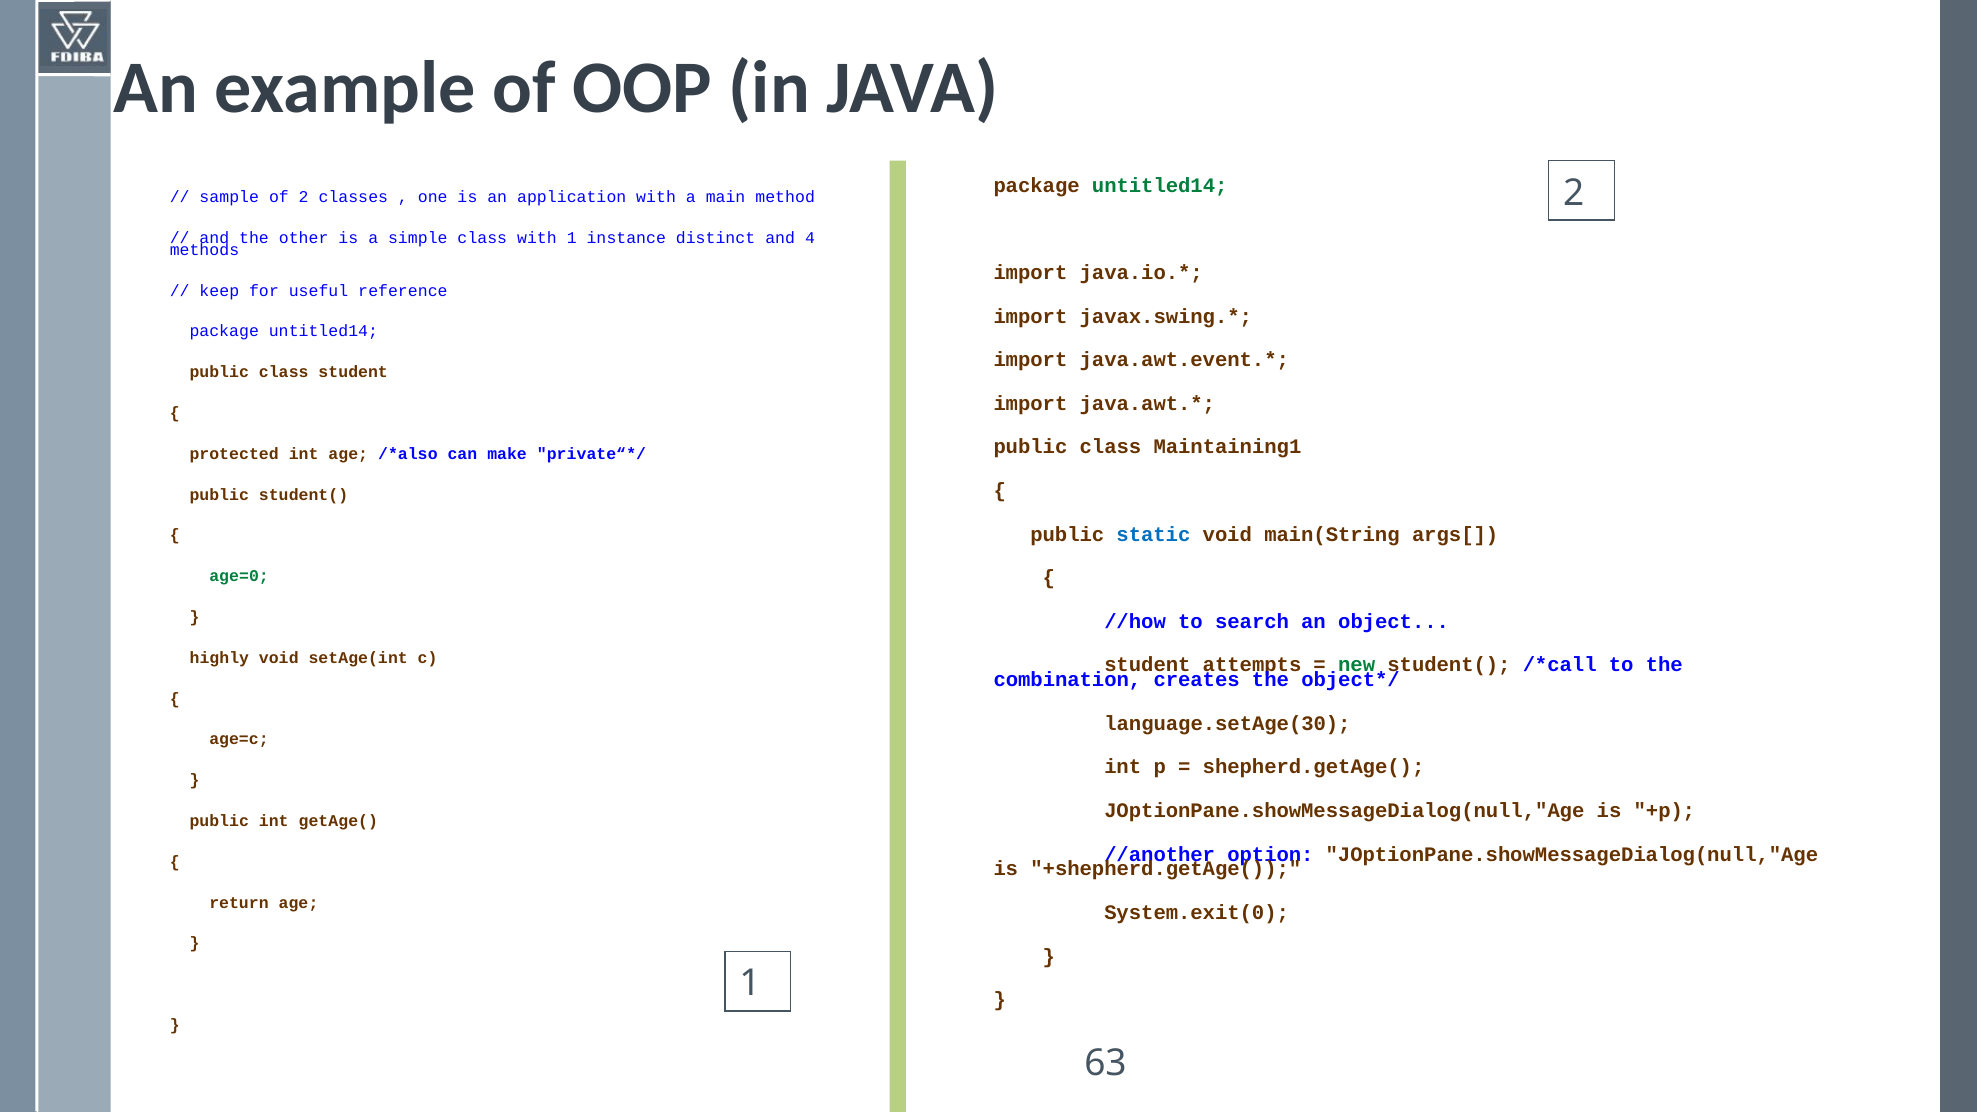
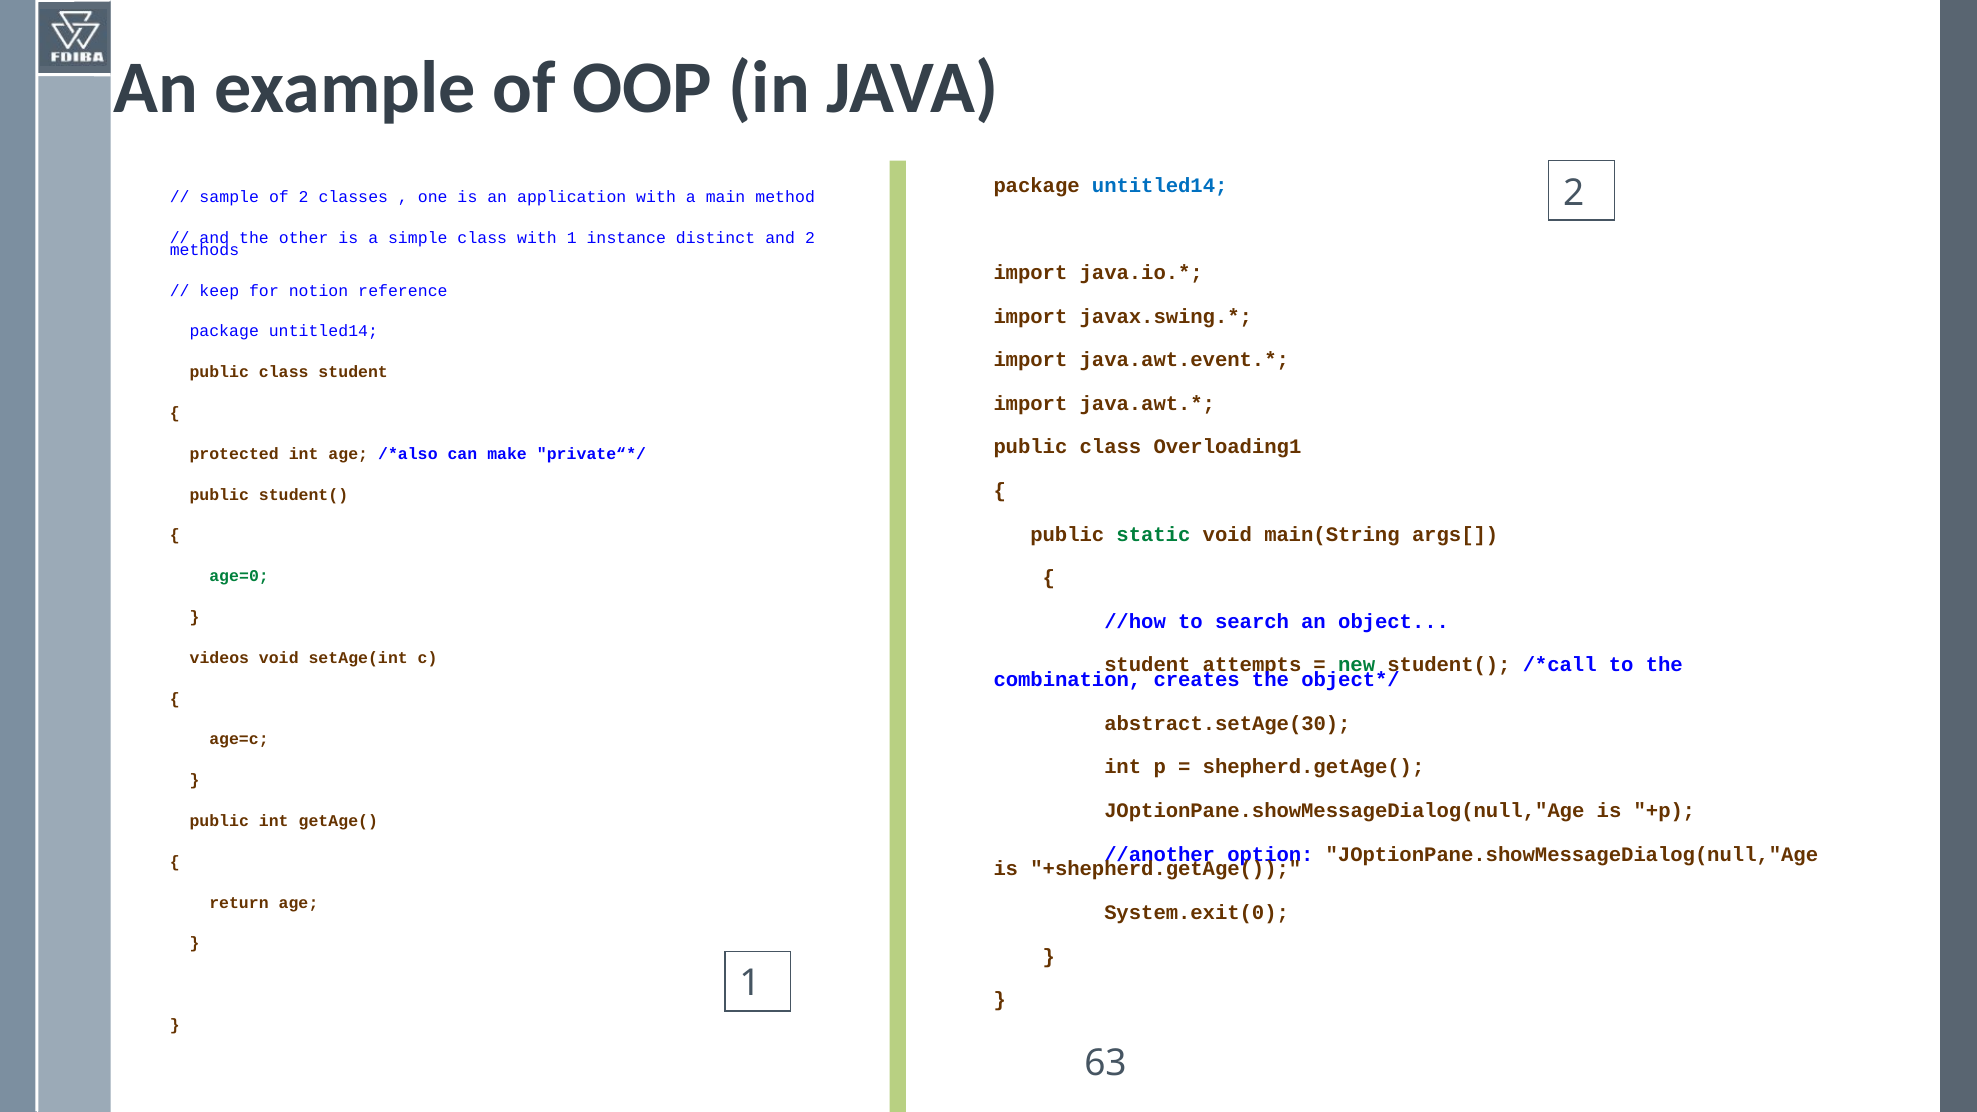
untitled14 at (1160, 186) colour: green -> blue
and 4: 4 -> 2
useful: useful -> notion
Maintaining1: Maintaining1 -> Overloading1
static colour: blue -> green
highly: highly -> videos
language.setAge(30: language.setAge(30 -> abstract.setAge(30
